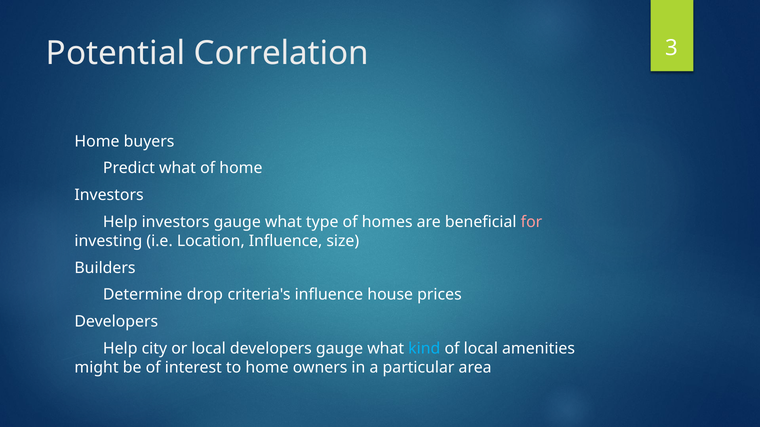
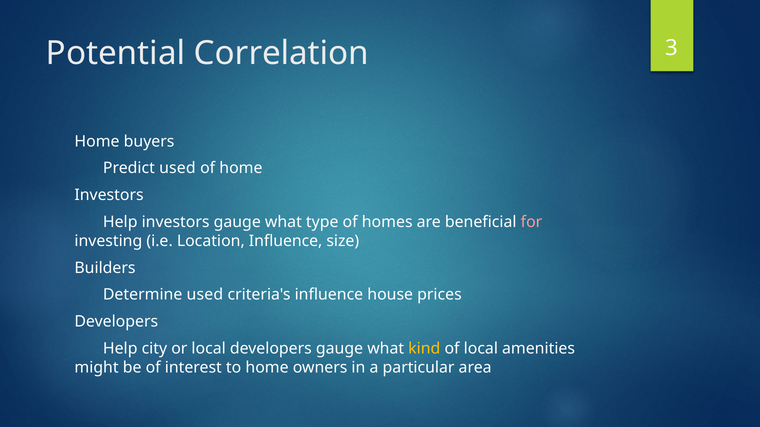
Predict what: what -> used
Determine drop: drop -> used
kind colour: light blue -> yellow
